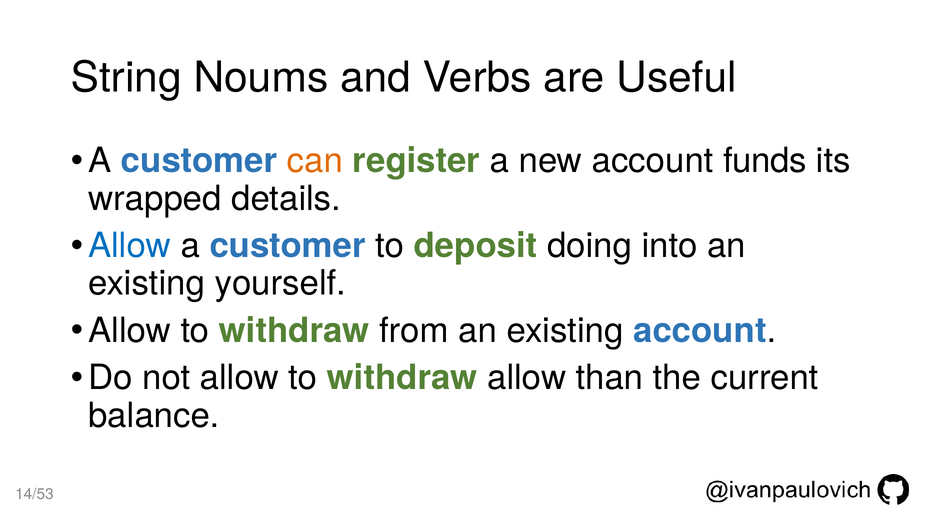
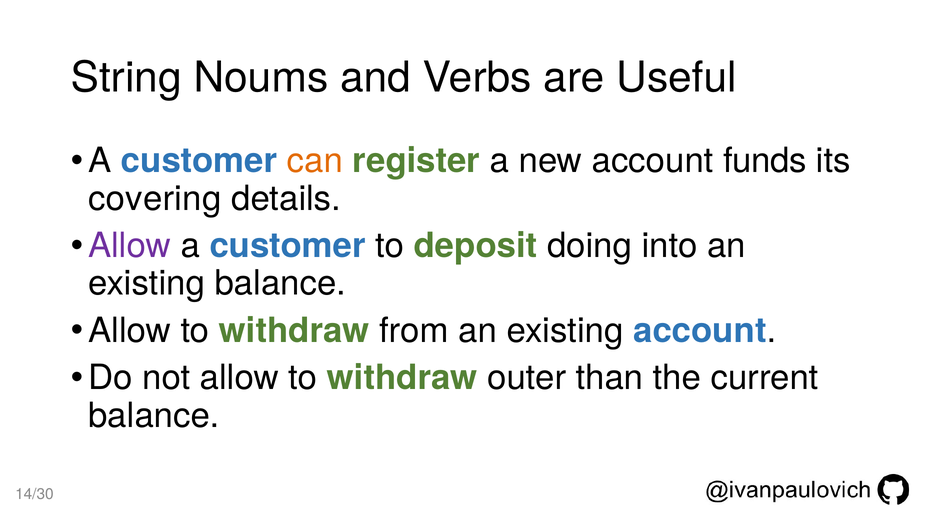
wrapped: wrapped -> covering
Allow at (130, 246) colour: blue -> purple
existing yourself: yourself -> balance
withdraw allow: allow -> outer
14/53: 14/53 -> 14/30
